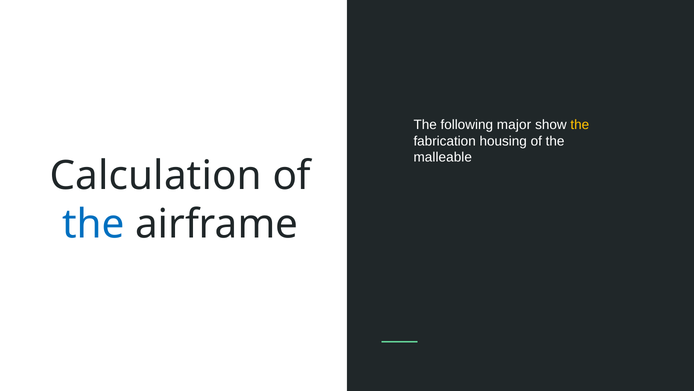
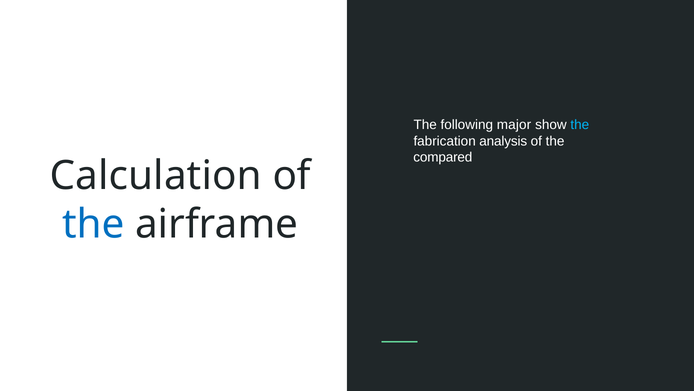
the at (580, 125) colour: yellow -> light blue
housing: housing -> analysis
malleable: malleable -> compared
